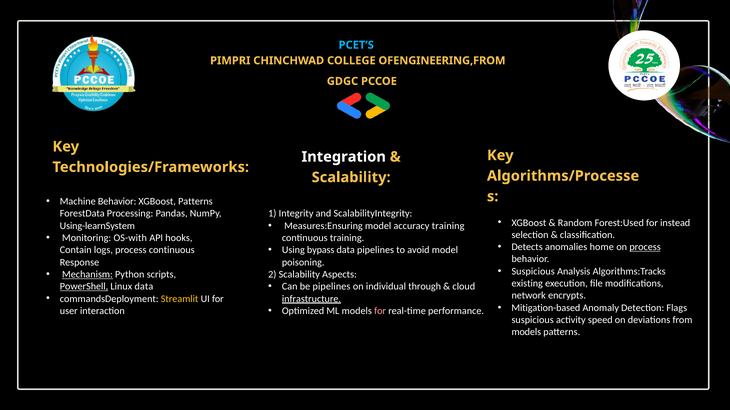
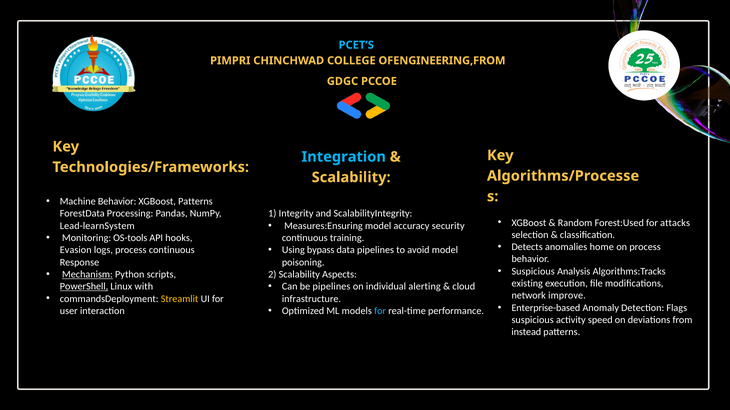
Integration colour: white -> light blue
instead: instead -> attacks
accuracy training: training -> security
Using-learnSystem: Using-learnSystem -> Lead-learnSystem
OS-with: OS-with -> OS-tools
process at (645, 247) underline: present -> none
Contain: Contain -> Evasion
through: through -> alerting
Linux data: data -> with
encrypts: encrypts -> improve
infrastructure underline: present -> none
Mitigation-based: Mitigation-based -> Enterprise-based
for at (380, 311) colour: pink -> light blue
models at (526, 333): models -> instead
